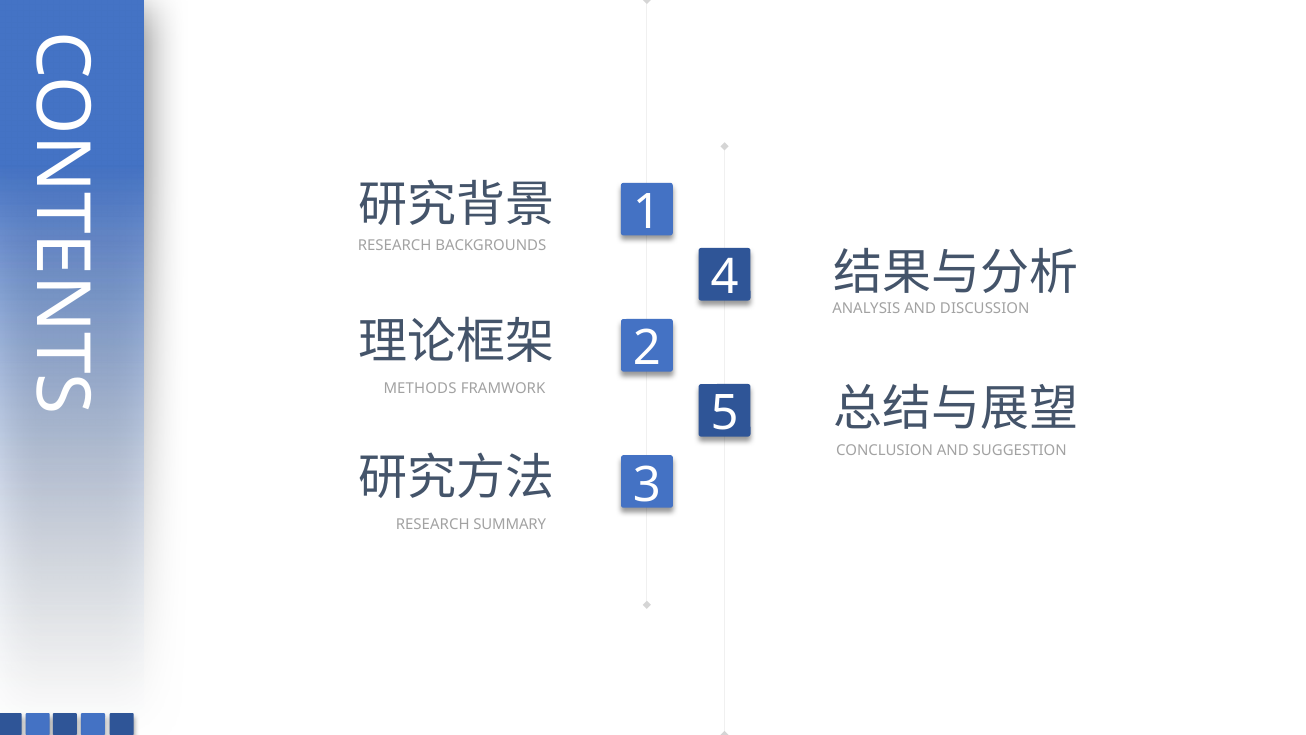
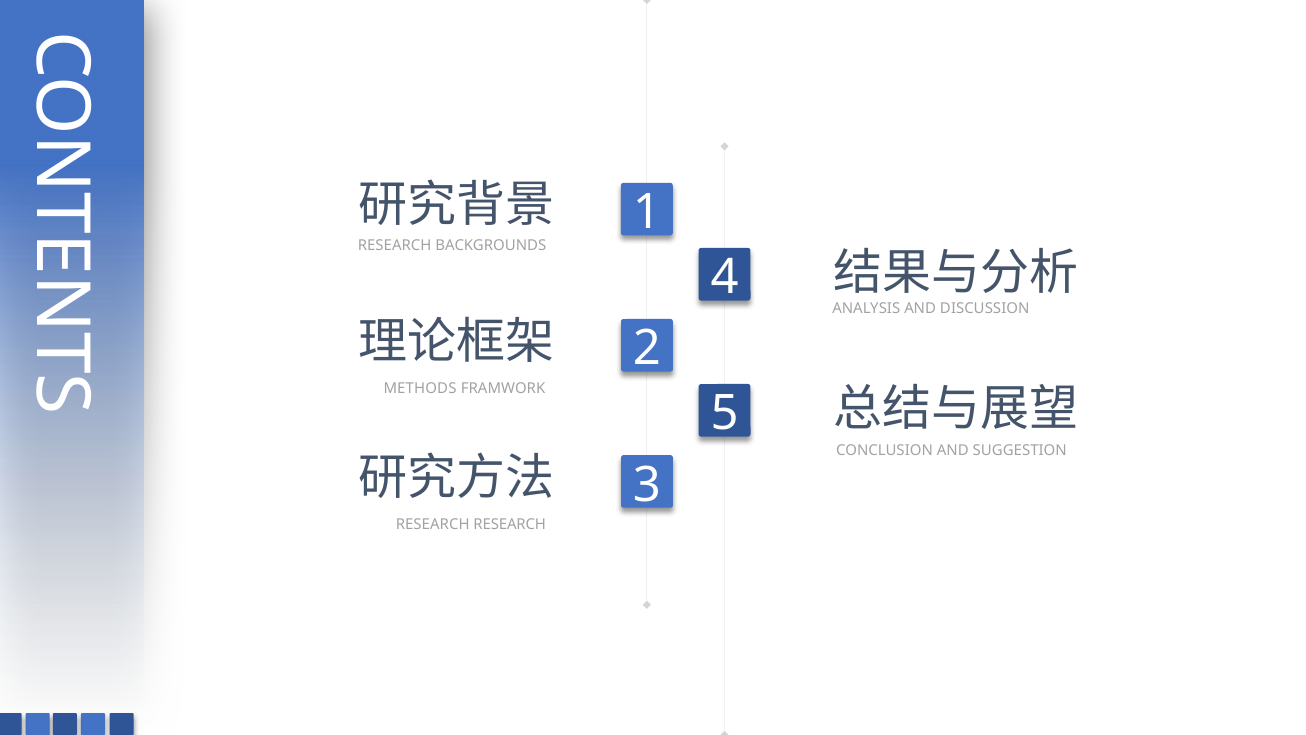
RESEARCH SUMMARY: SUMMARY -> RESEARCH
